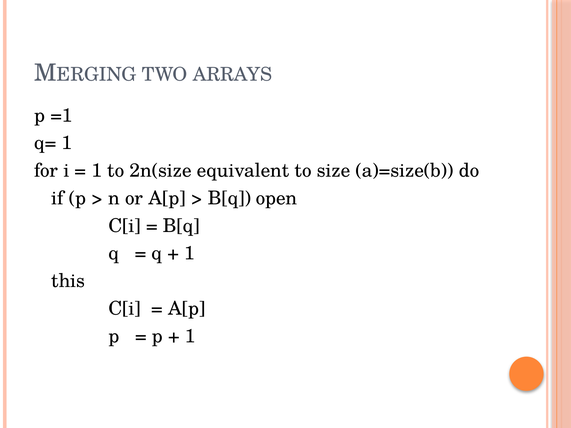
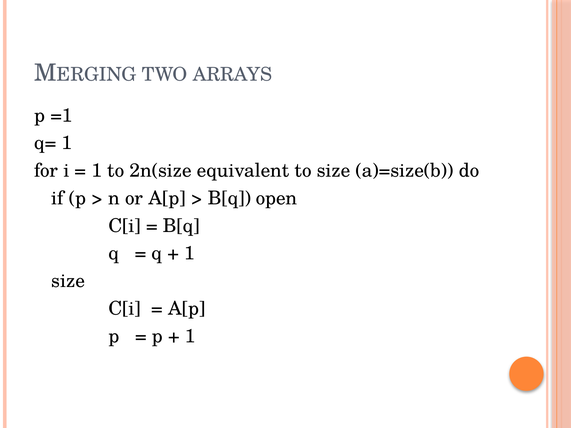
this at (68, 281): this -> size
